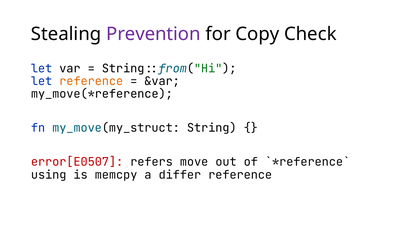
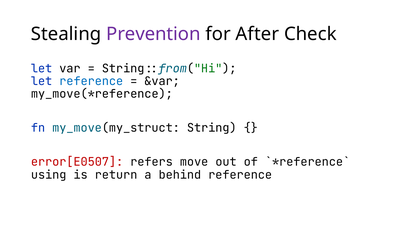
Copy: Copy -> After
reference at (91, 81) colour: orange -> blue
memcpy: memcpy -> return
differ: differ -> behind
